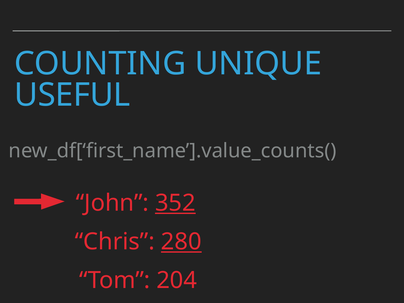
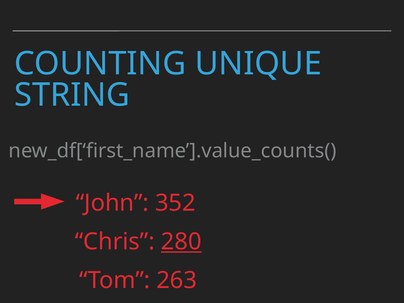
USEFUL: USEFUL -> STRING
352 underline: present -> none
204: 204 -> 263
